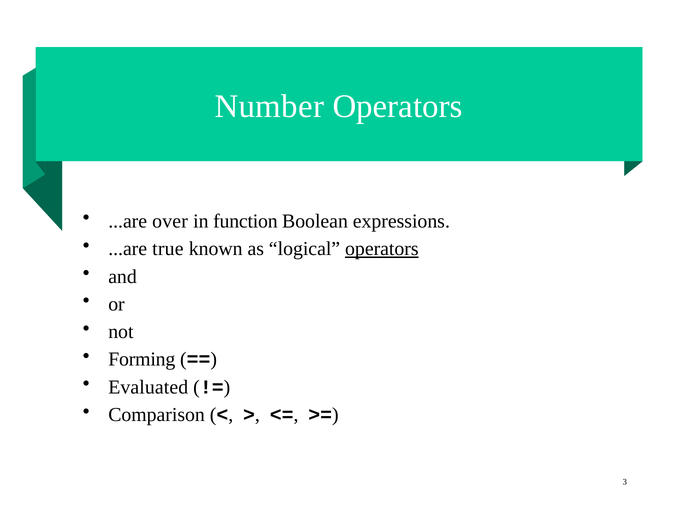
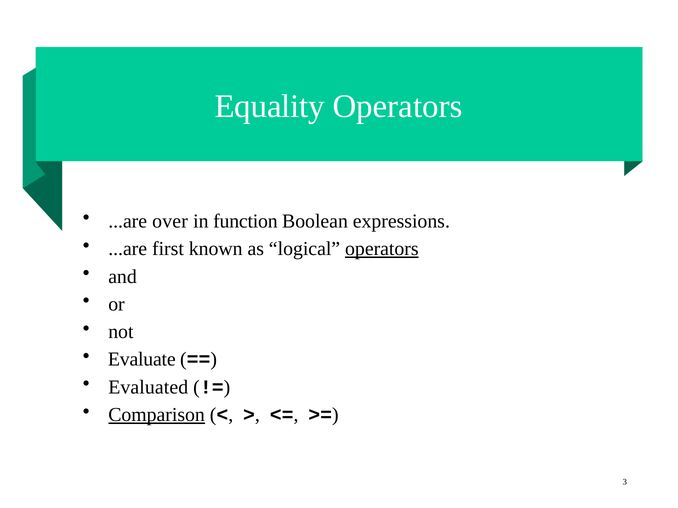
Number: Number -> Equality
true: true -> first
Forming: Forming -> Evaluate
Comparison underline: none -> present
